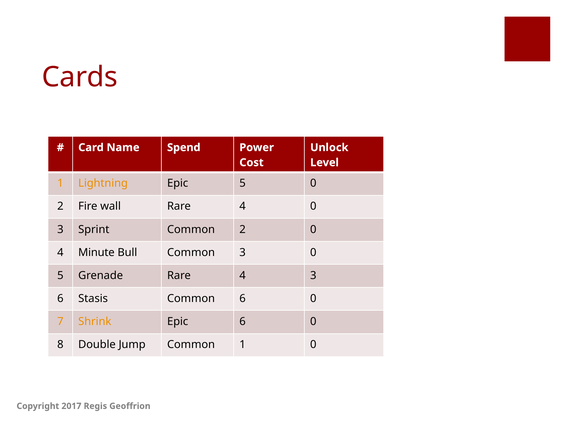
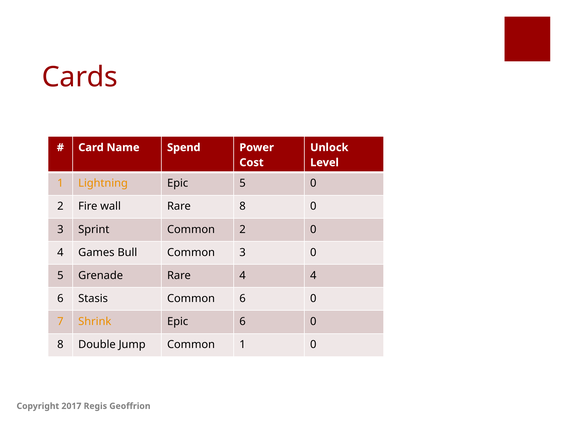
wall Rare 4: 4 -> 8
Minute: Minute -> Games
4 3: 3 -> 4
